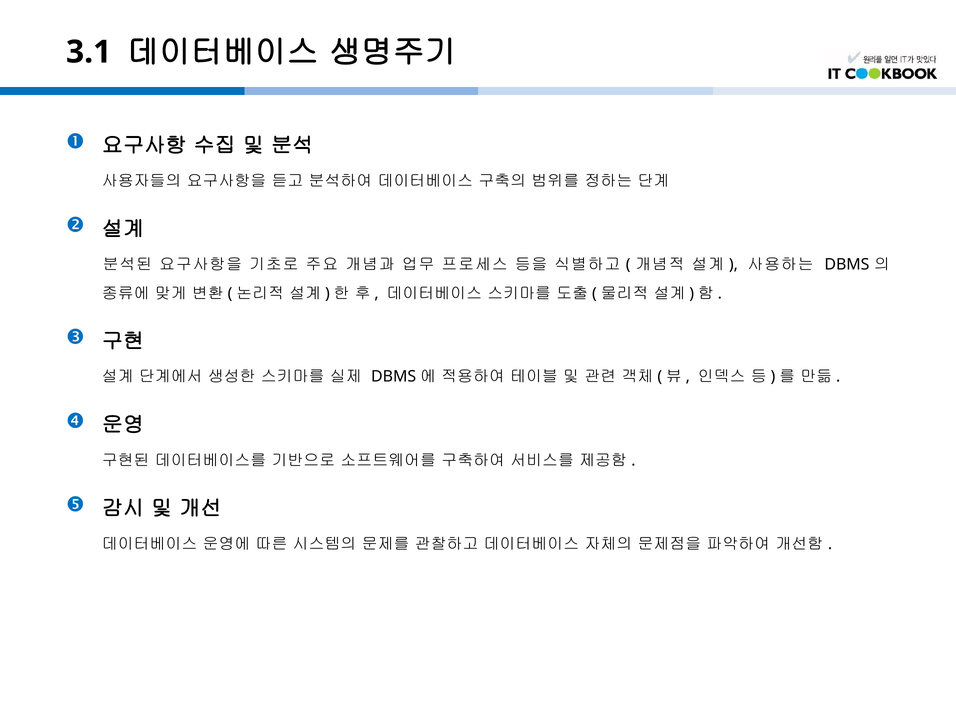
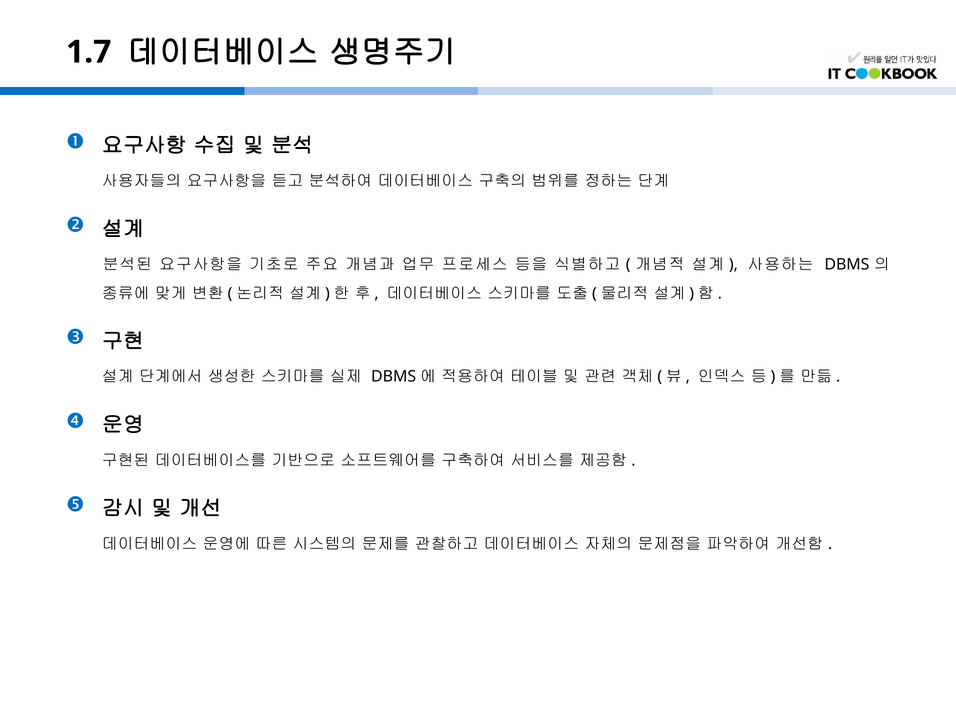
3.1: 3.1 -> 1.7
